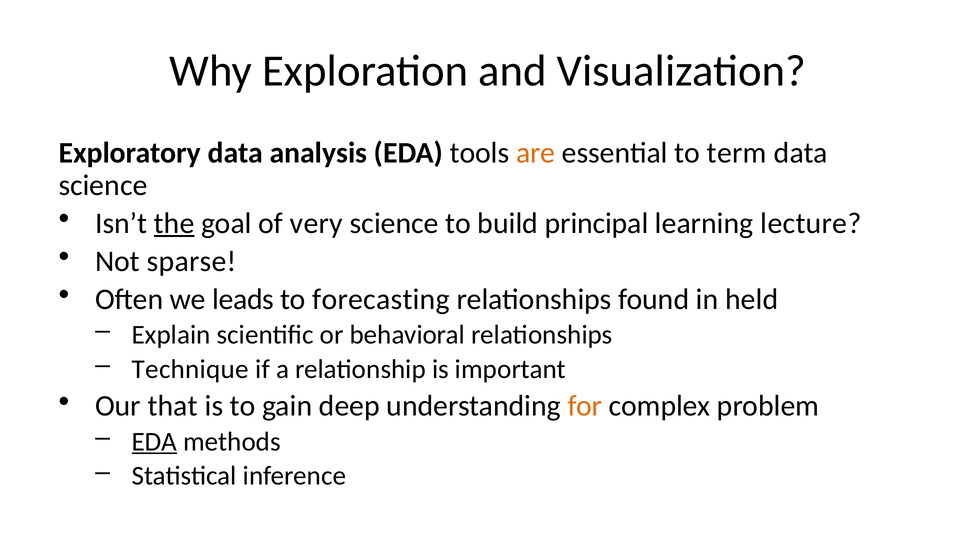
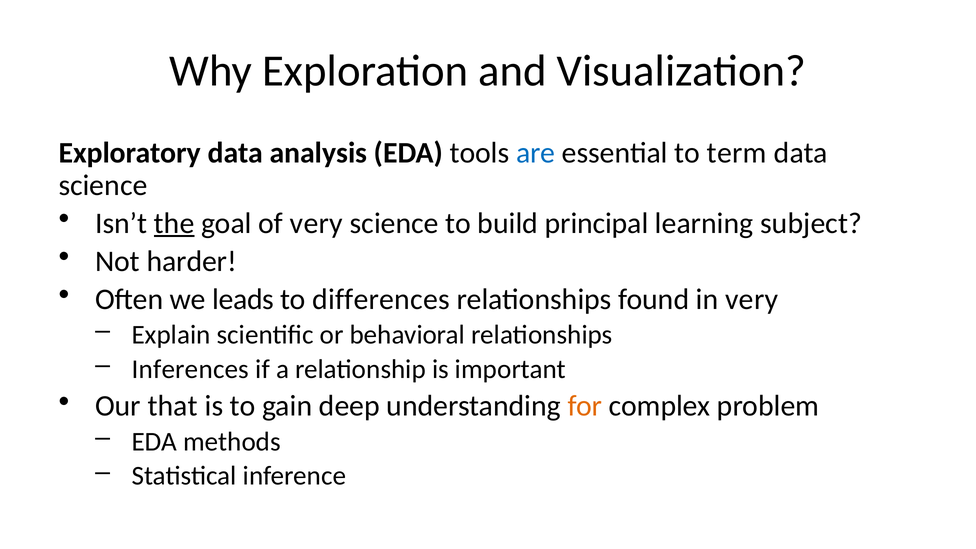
are colour: orange -> blue
lecture: lecture -> subject
sparse: sparse -> harder
forecasting: forecasting -> differences
in held: held -> very
Technique: Technique -> Inferences
EDA at (154, 442) underline: present -> none
